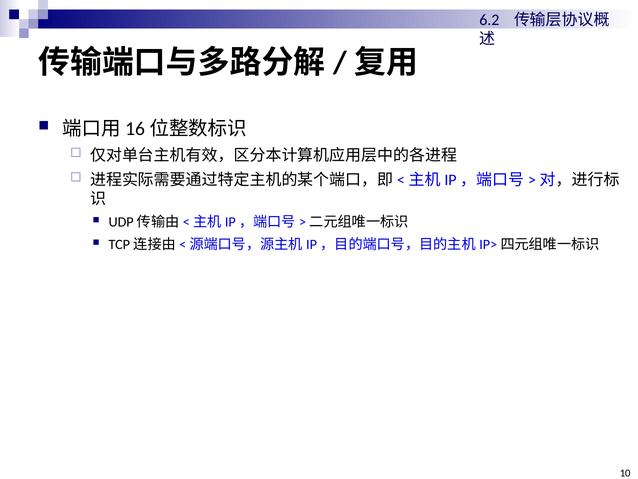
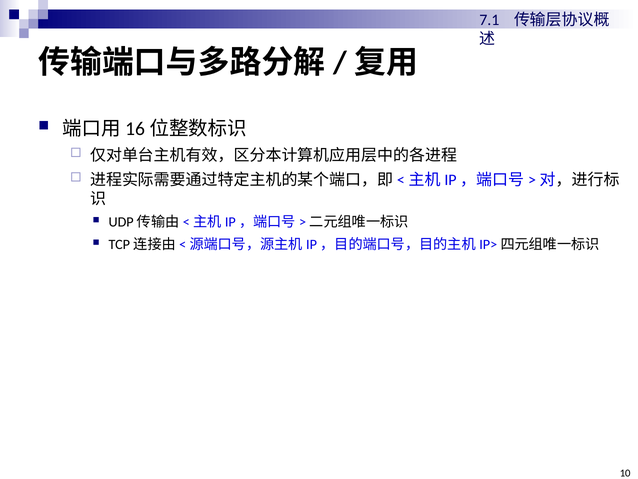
6.2: 6.2 -> 7.1
